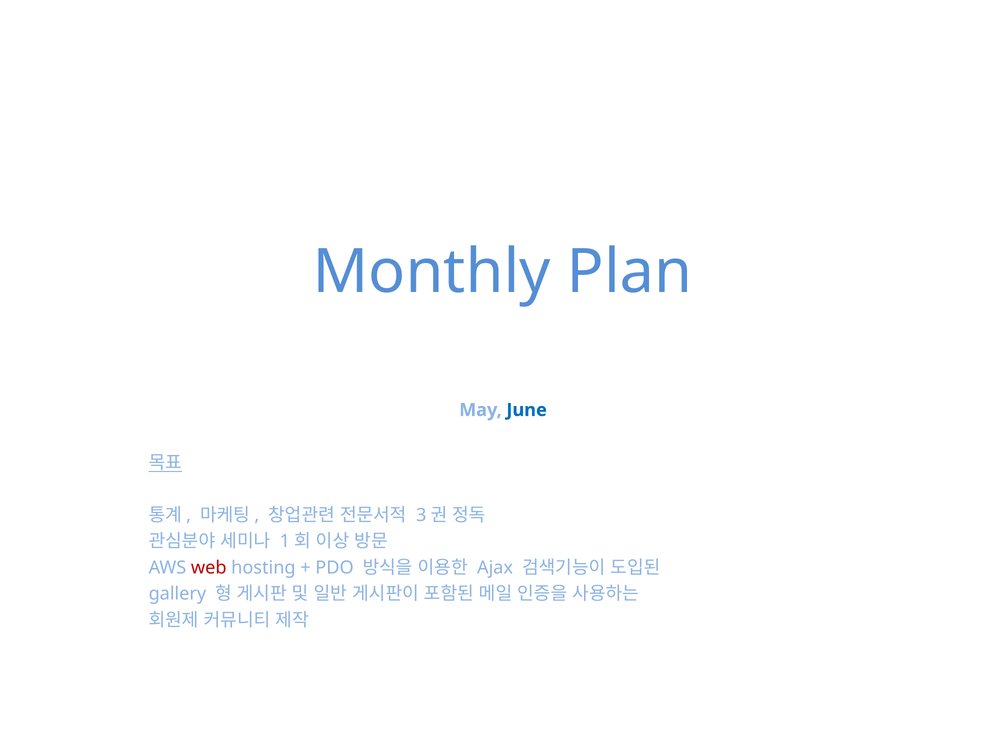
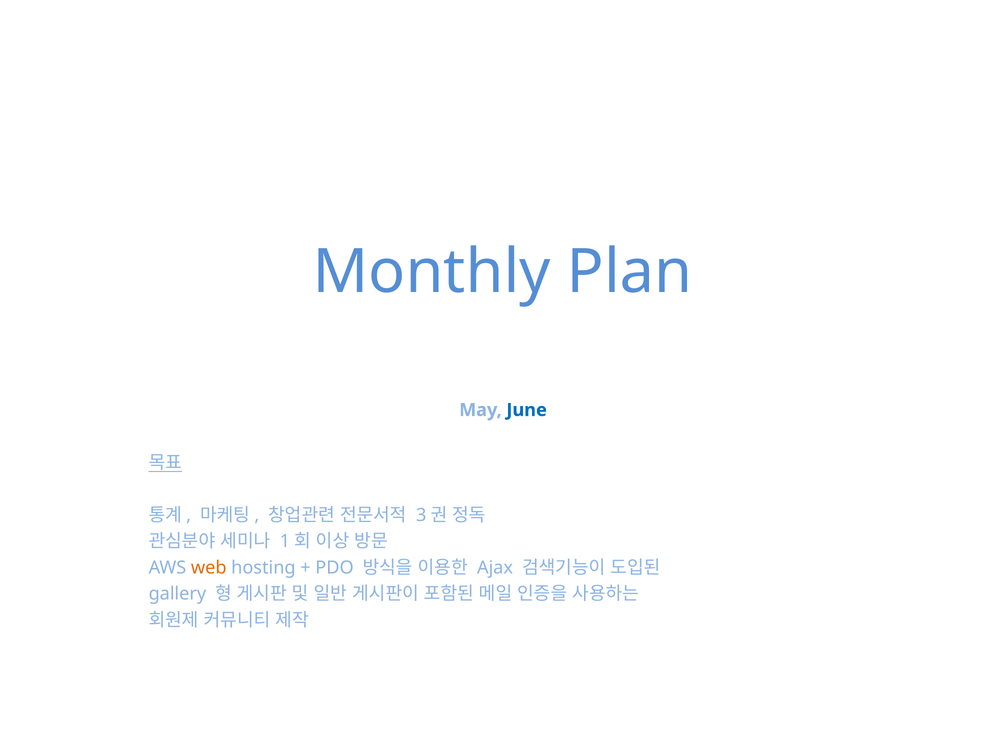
web colour: red -> orange
